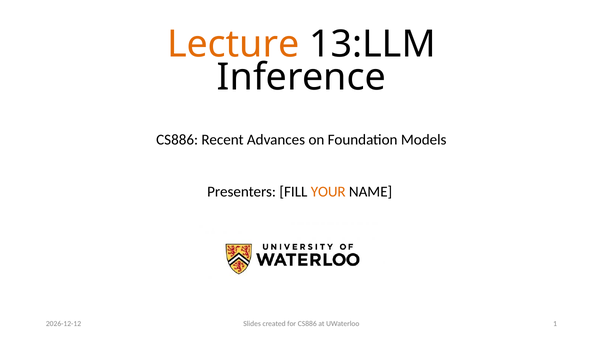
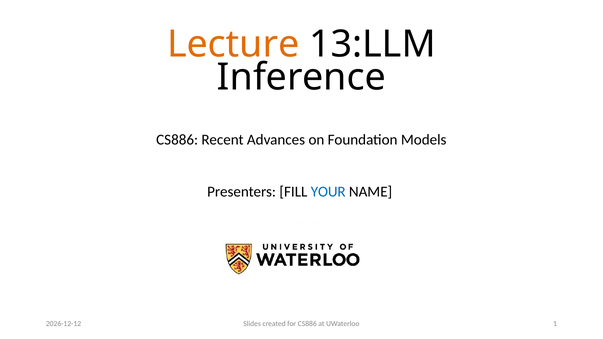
YOUR colour: orange -> blue
